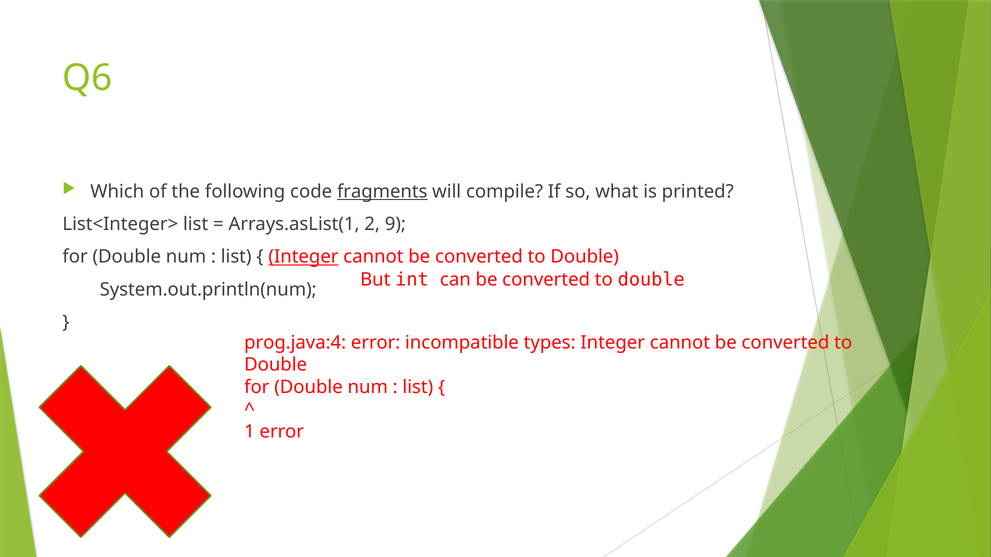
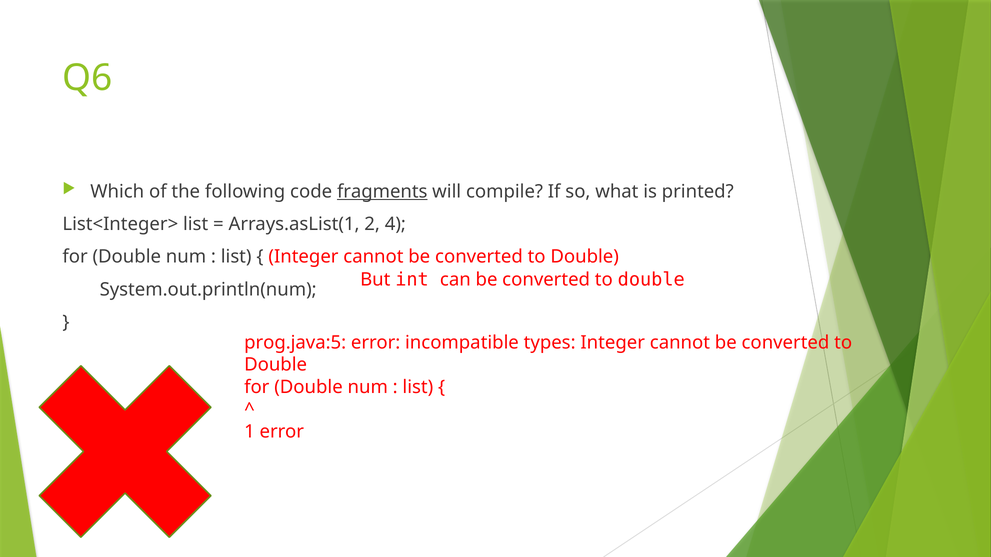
9: 9 -> 4
Integer at (303, 257) underline: present -> none
prog.java:4: prog.java:4 -> prog.java:5
